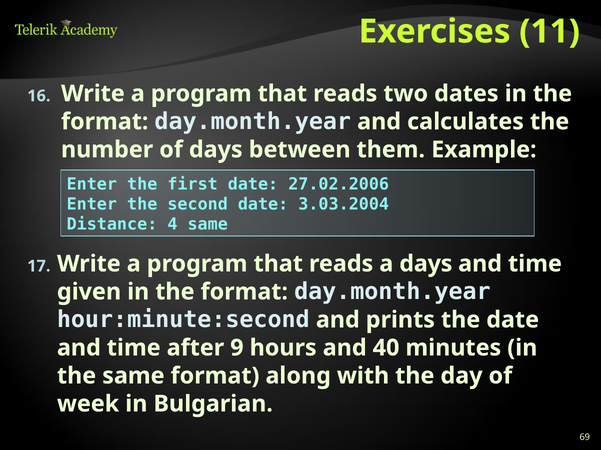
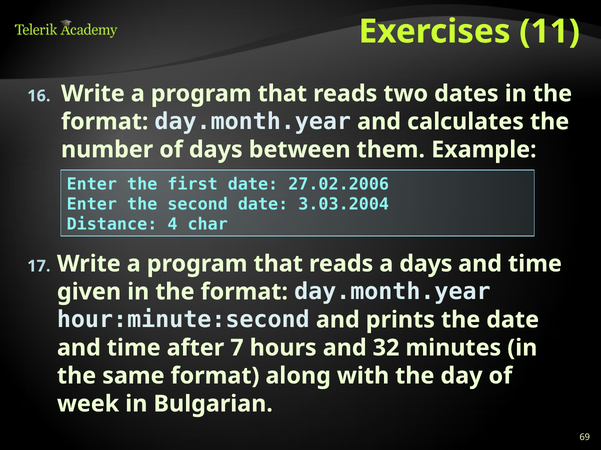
4 same: same -> char
9: 9 -> 7
40: 40 -> 32
